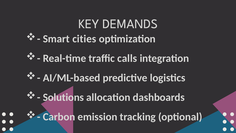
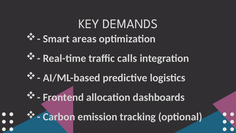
cities: cities -> areas
Solutions: Solutions -> Frontend
